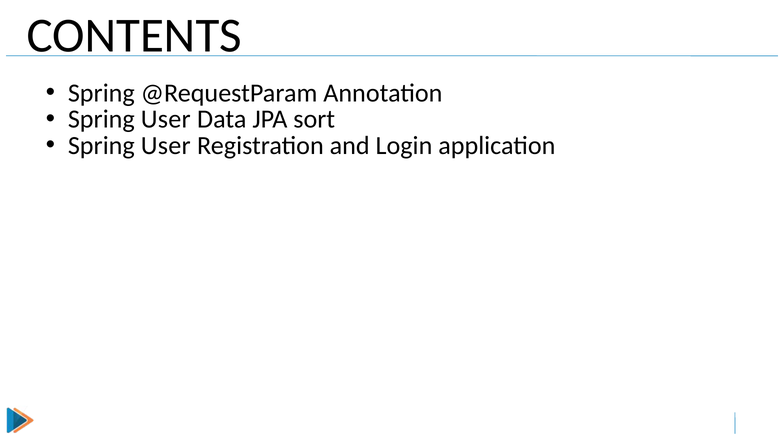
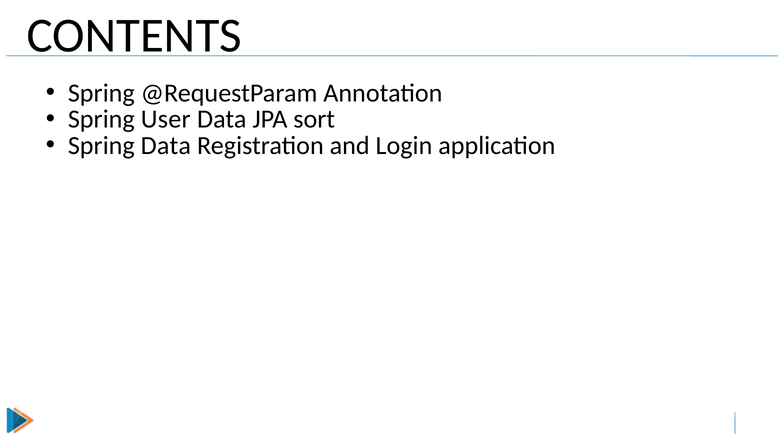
User at (166, 146): User -> Data
